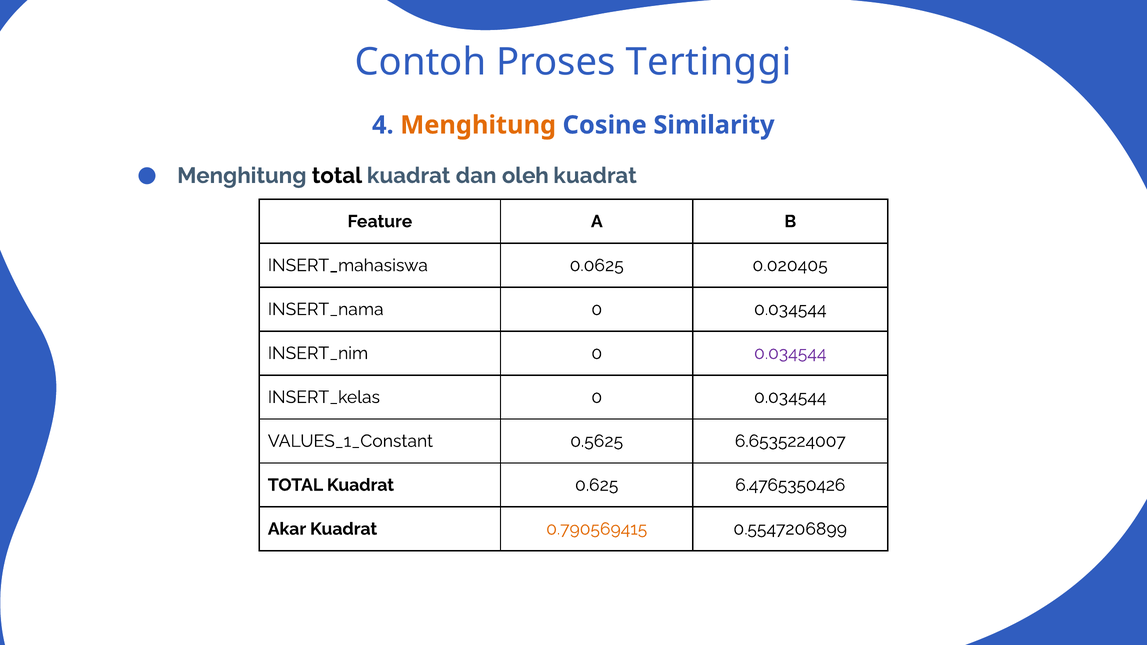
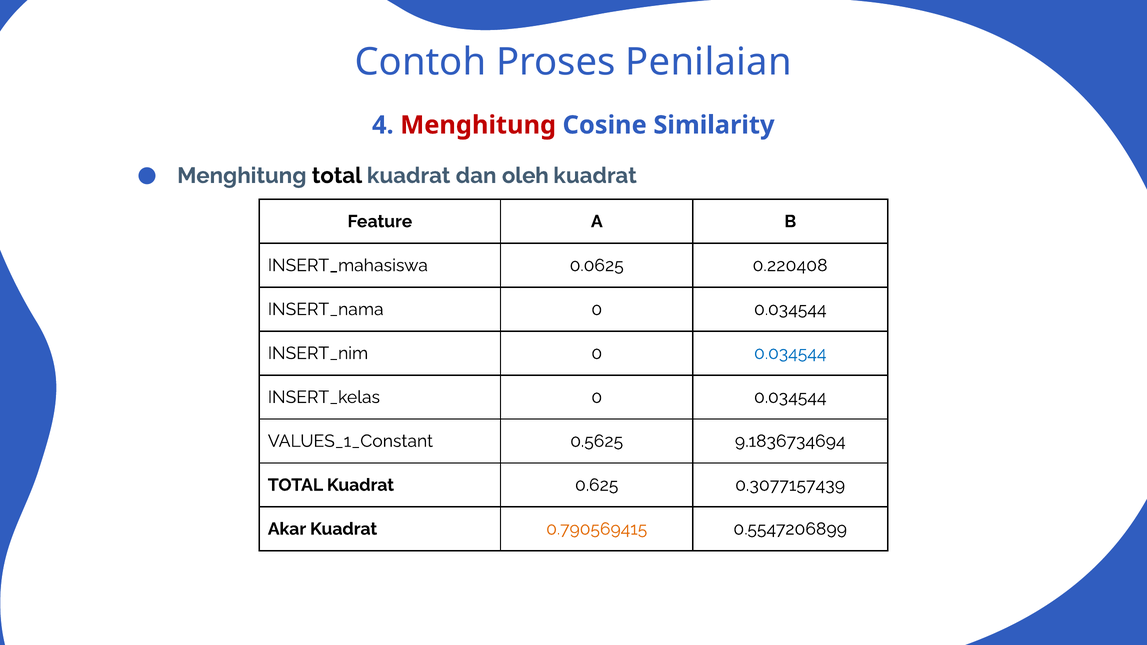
Tertinggi: Tertinggi -> Penilaian
Menghitung at (478, 125) colour: orange -> red
0.020405: 0.020405 -> 0.220408
0.034544 at (790, 353) colour: purple -> blue
6.6535224007: 6.6535224007 -> 9.1836734694
6.4765350426: 6.4765350426 -> 0.3077157439
